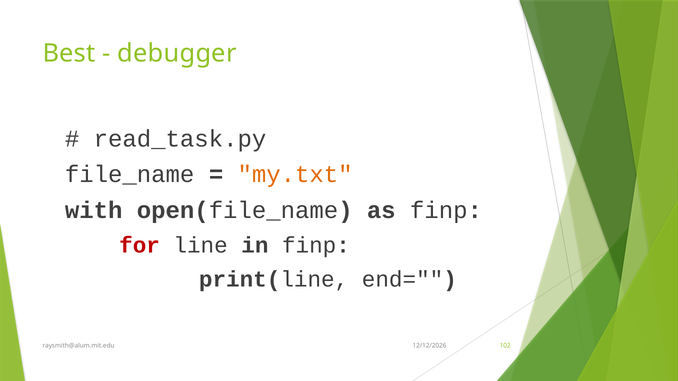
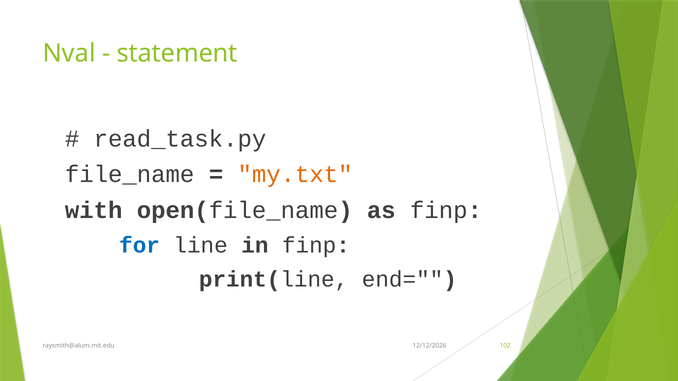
Best: Best -> Nval
debugger: debugger -> statement
for colour: red -> blue
